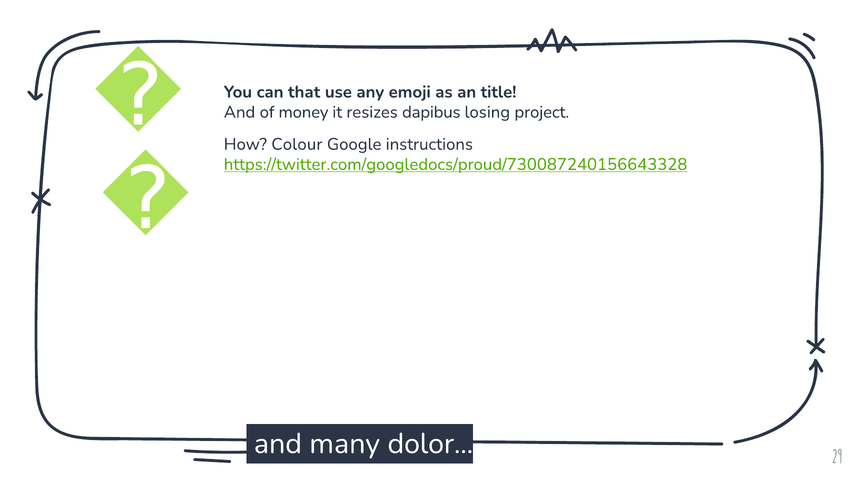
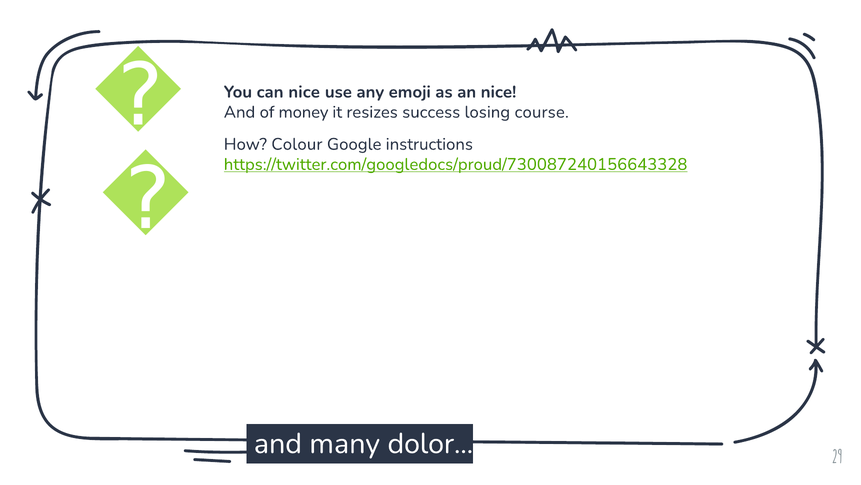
can that: that -> nice
an title: title -> nice
dapibus: dapibus -> success
project: project -> course
